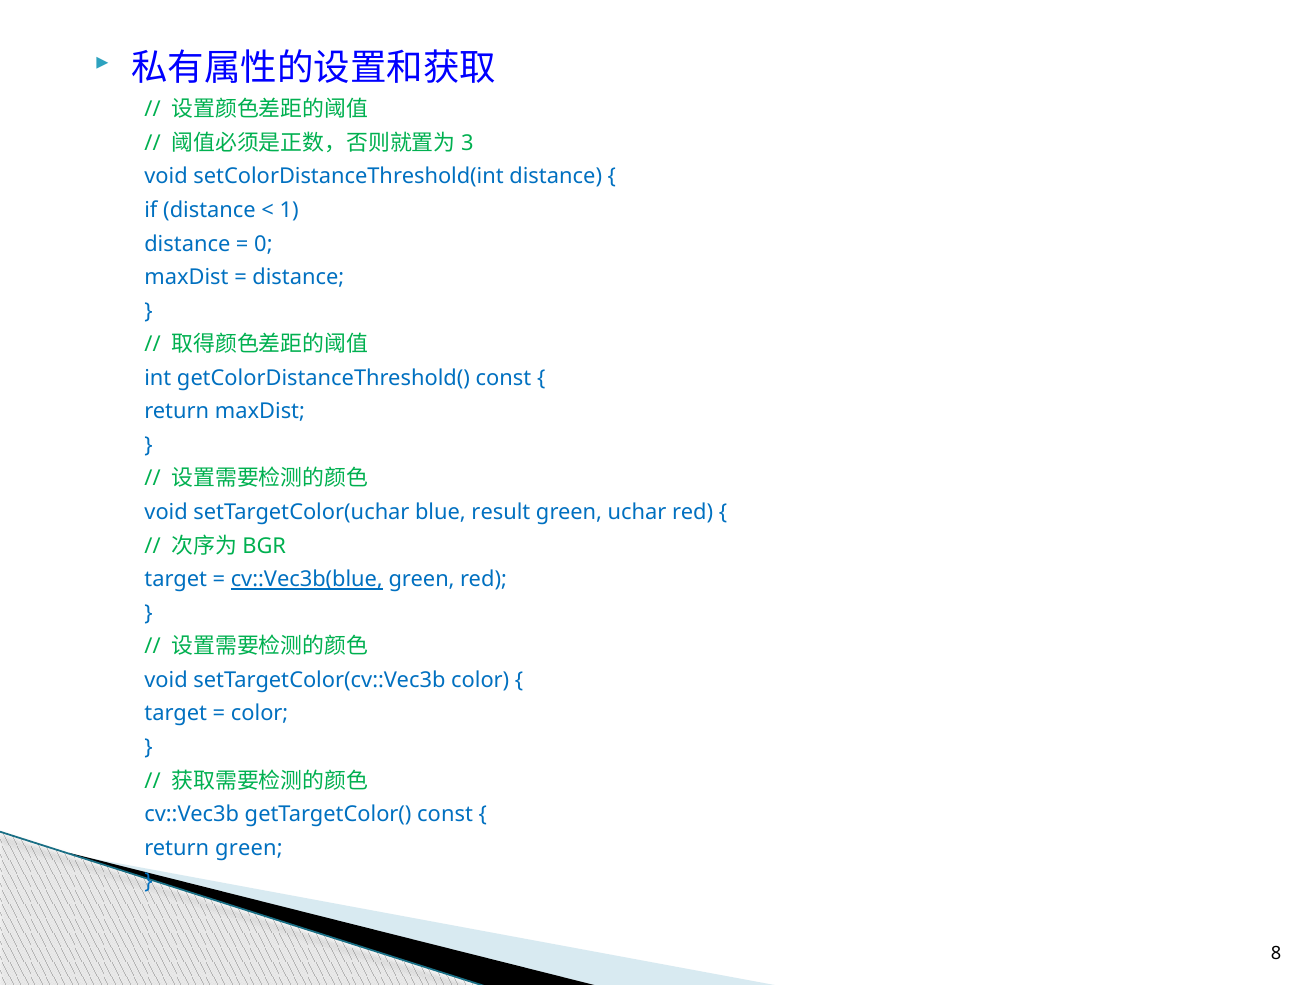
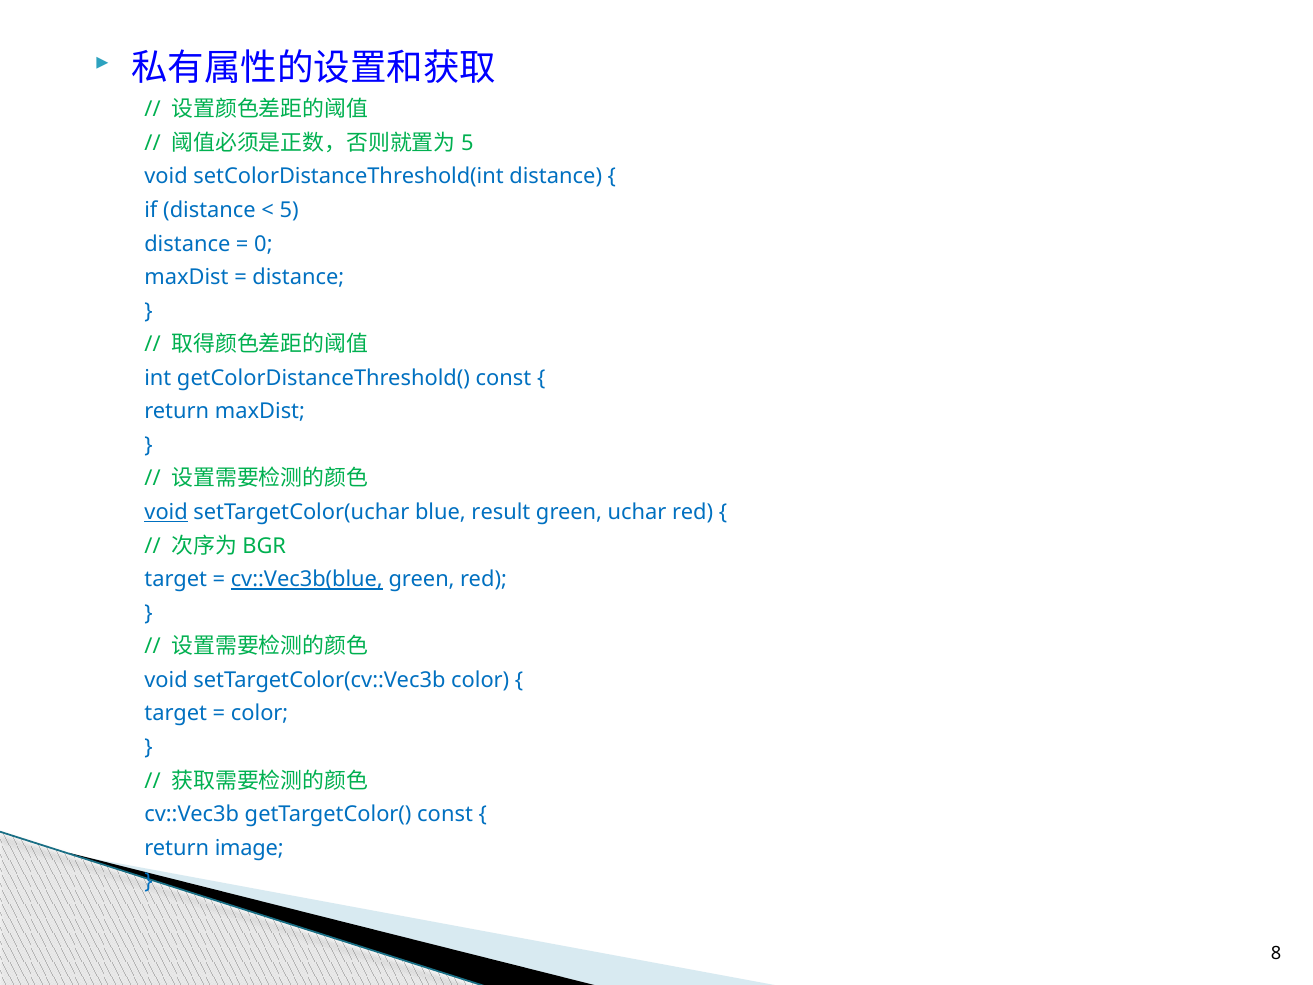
3 at (467, 143): 3 -> 5
1 at (289, 210): 1 -> 5
void at (166, 512) underline: none -> present
return green: green -> image
